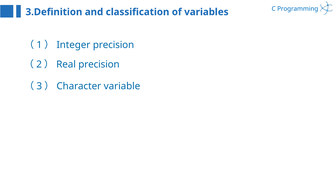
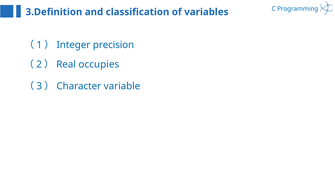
precision at (99, 65): precision -> occupies
